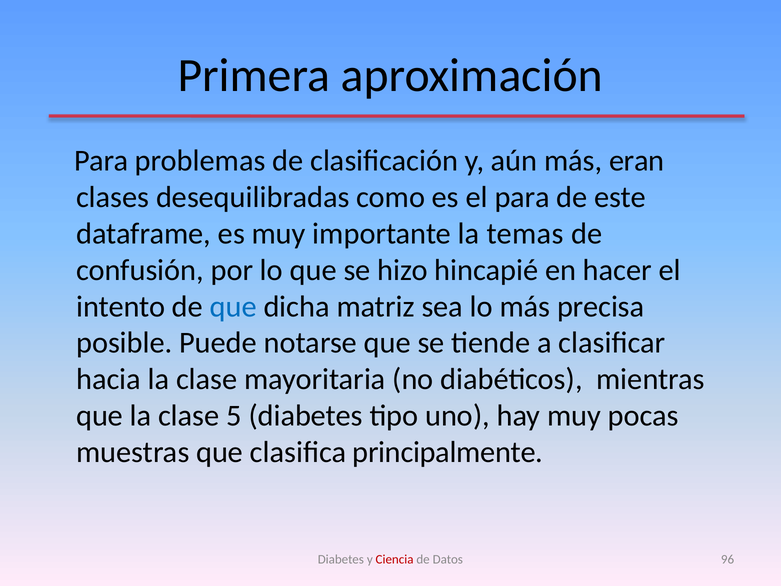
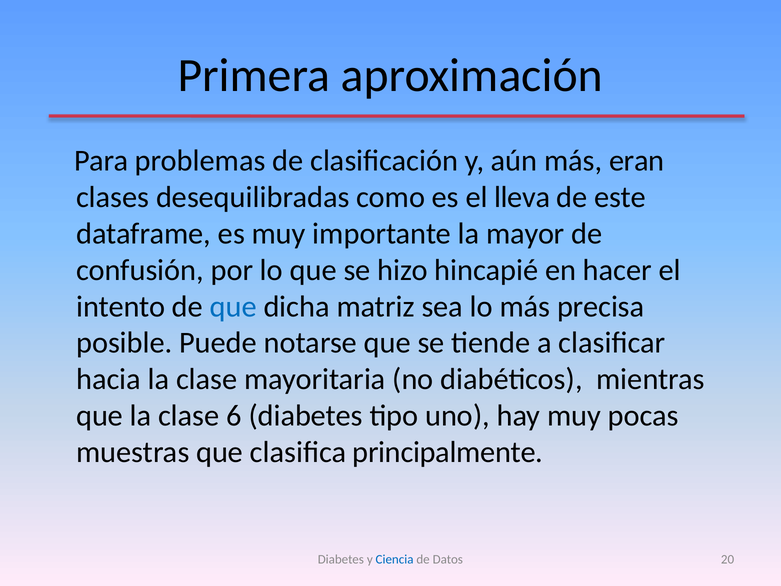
el para: para -> lleva
temas: temas -> mayor
5: 5 -> 6
Ciencia colour: red -> blue
96: 96 -> 20
